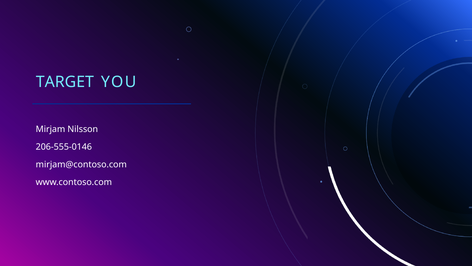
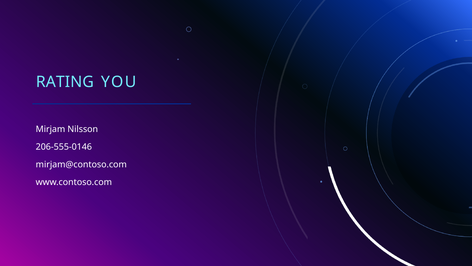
TARGET: TARGET -> RATING
